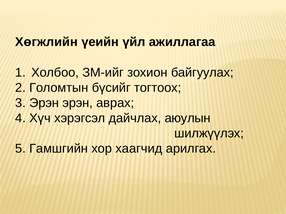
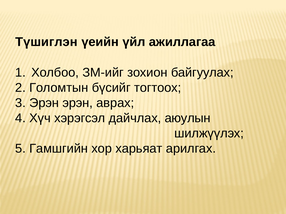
Хөгжлийн: Хөгжлийн -> Түшиглэн
хаагчид: хаагчид -> харьяат
